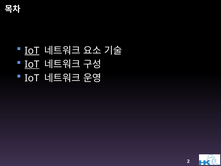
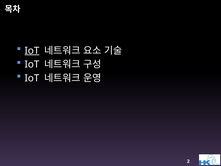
IoT at (32, 64) underline: present -> none
